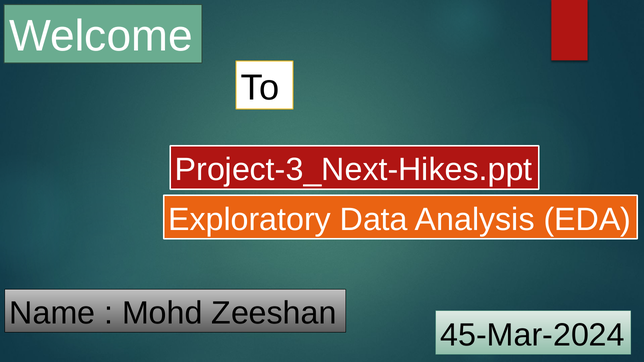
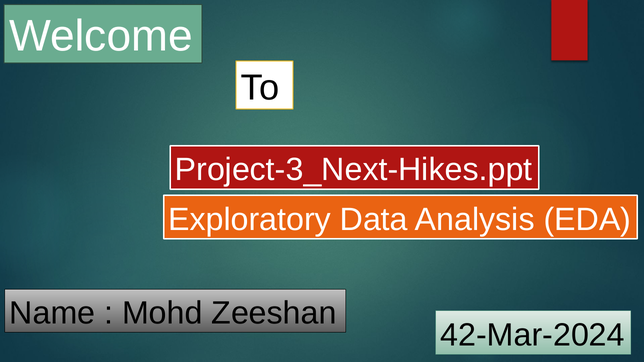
45-Mar-2024: 45-Mar-2024 -> 42-Mar-2024
